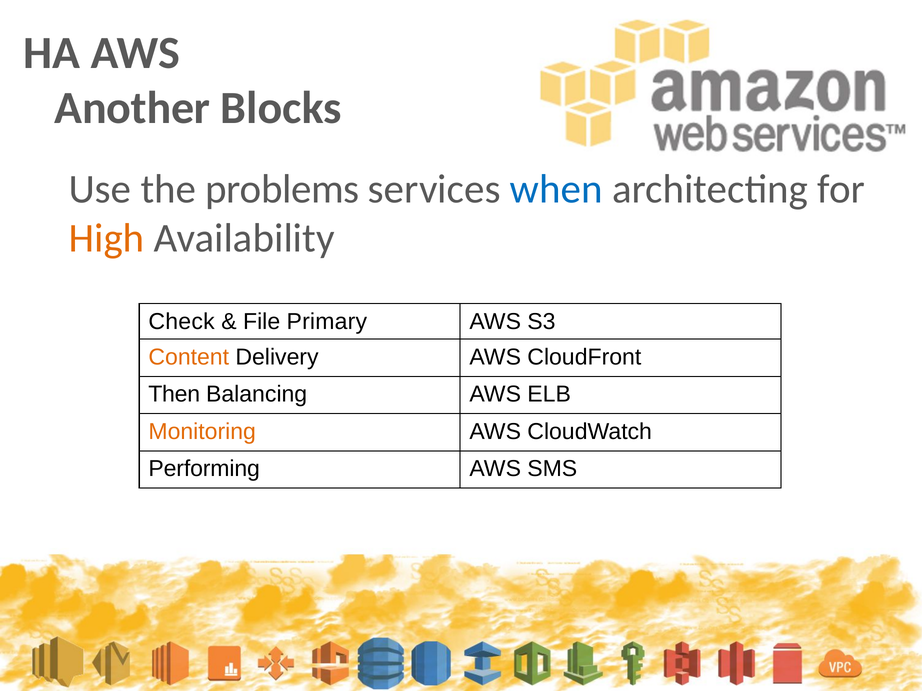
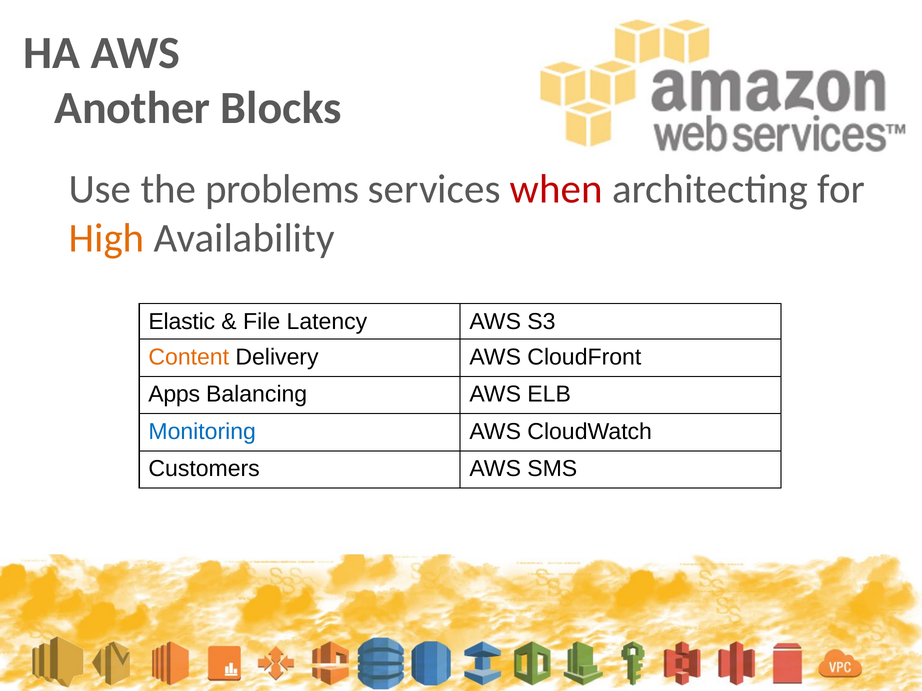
when colour: blue -> red
Check: Check -> Elastic
Primary: Primary -> Latency
Then: Then -> Apps
Monitoring colour: orange -> blue
Performing: Performing -> Customers
